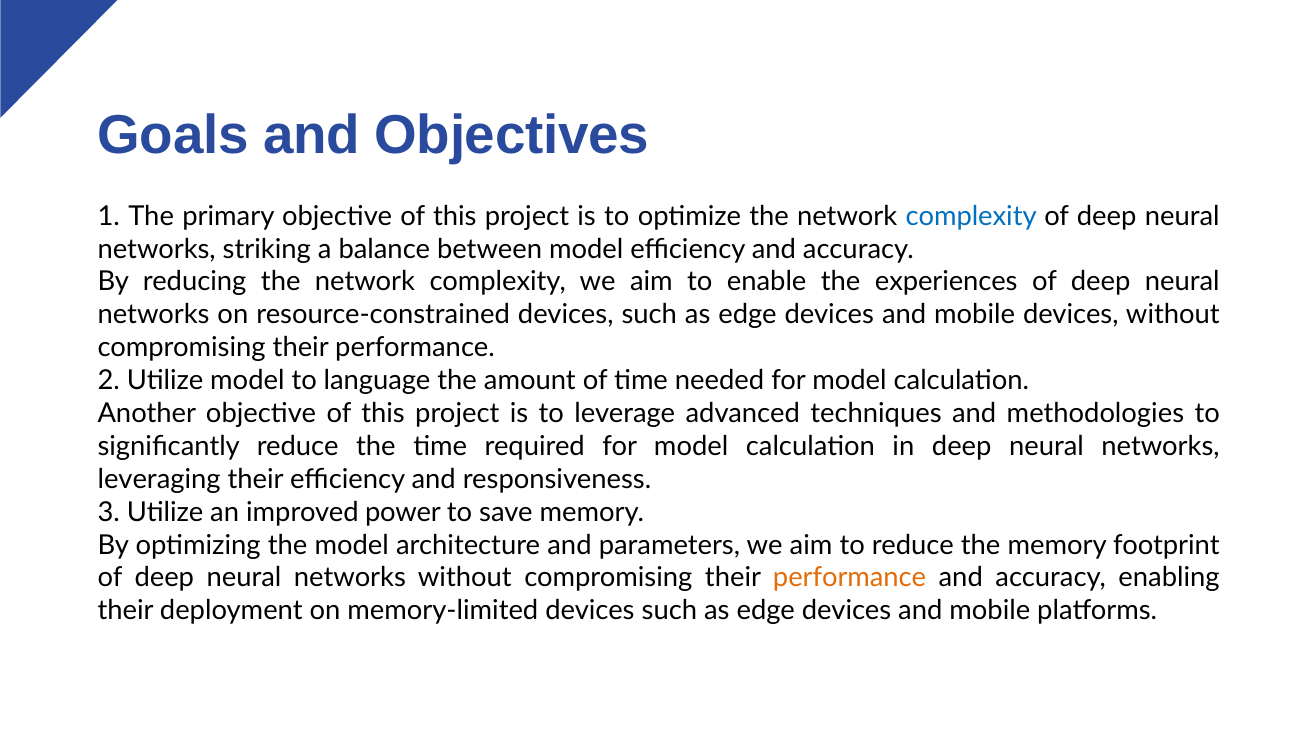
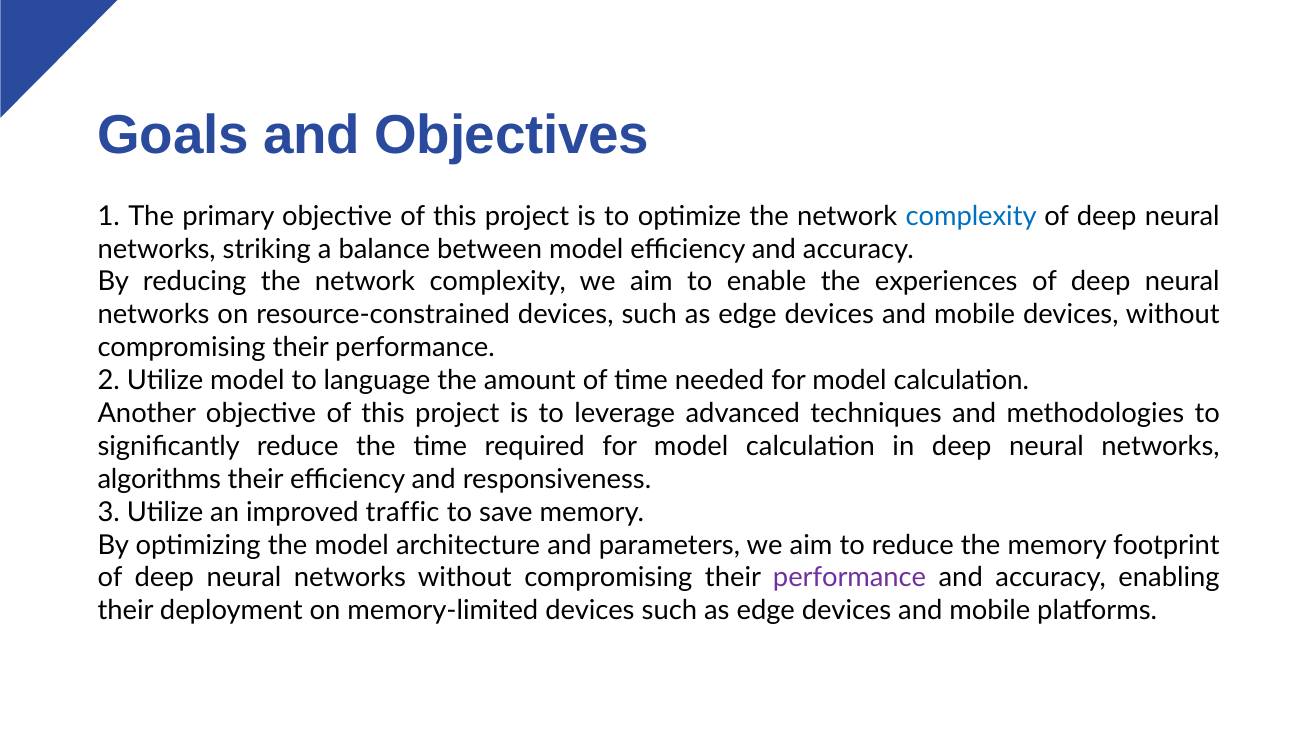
leveraging: leveraging -> algorithms
power: power -> traffic
performance at (850, 578) colour: orange -> purple
